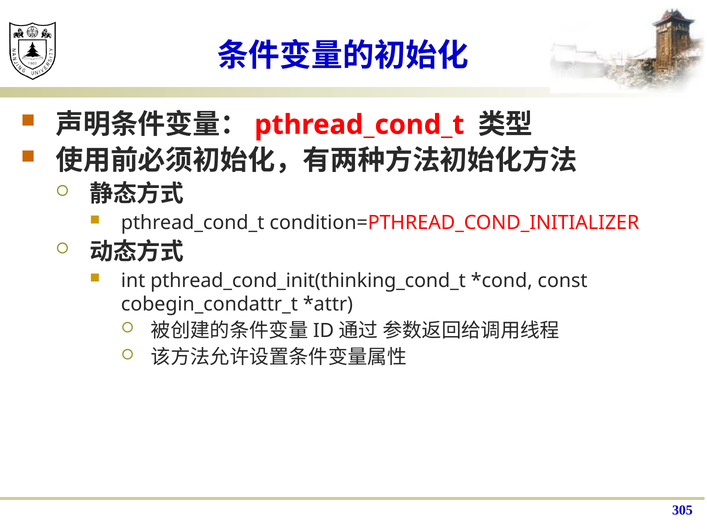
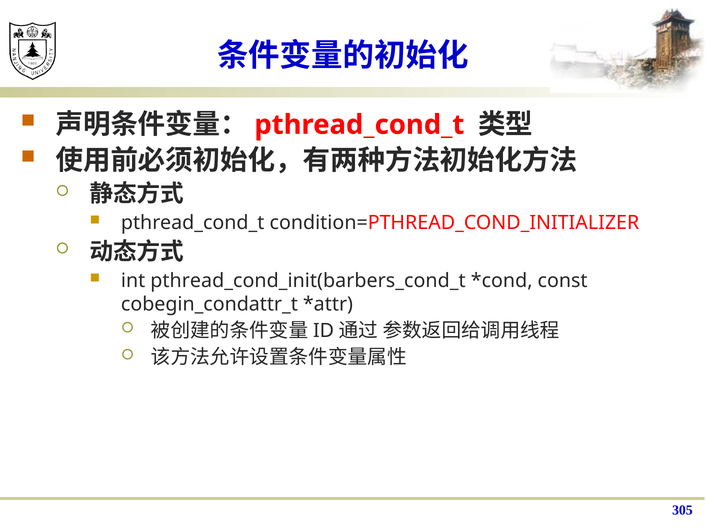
pthread_cond_init(thinking_cond_t: pthread_cond_init(thinking_cond_t -> pthread_cond_init(barbers_cond_t
